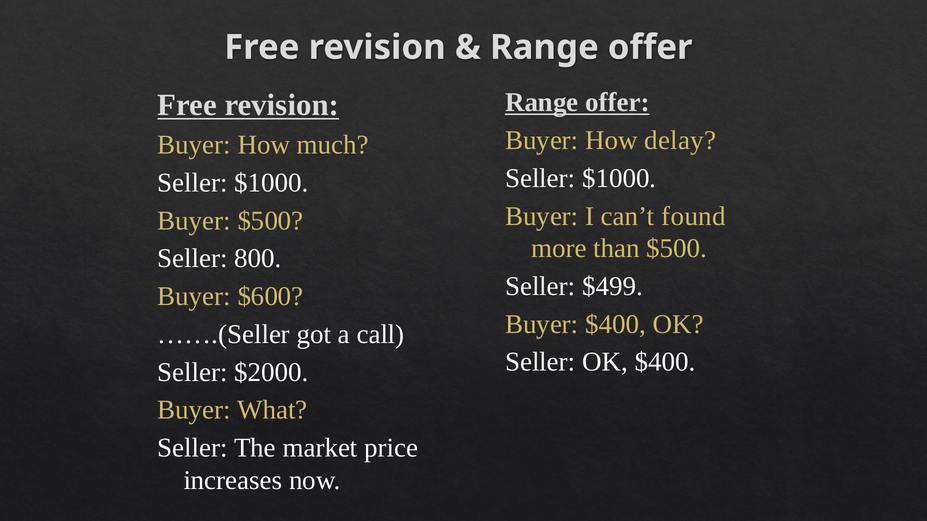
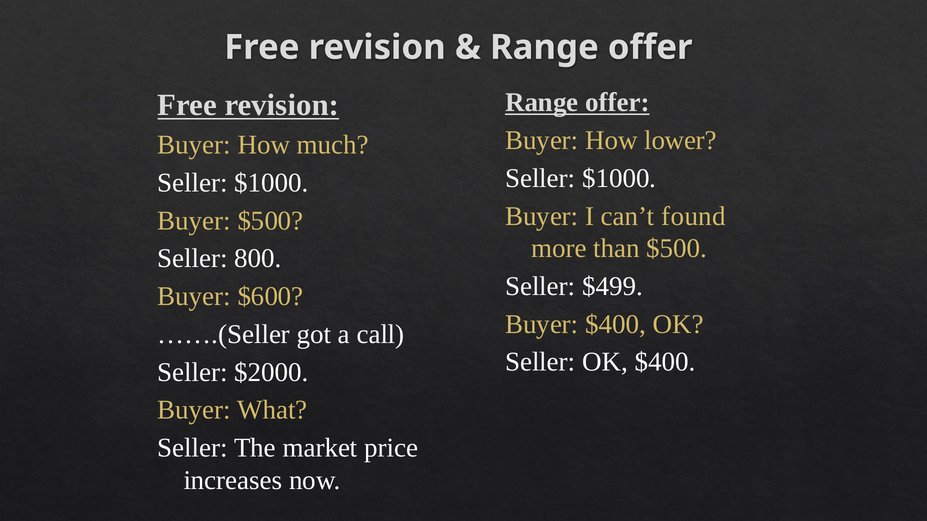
delay: delay -> lower
